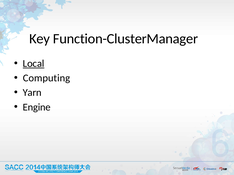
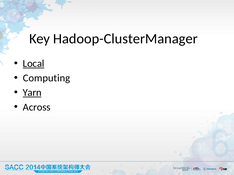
Function-ClusterManager: Function-ClusterManager -> Hadoop-ClusterManager
Yarn underline: none -> present
Engine: Engine -> Across
